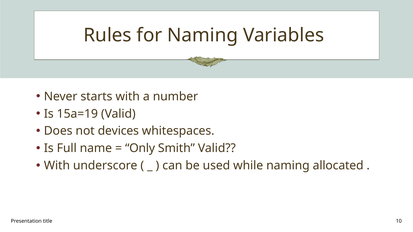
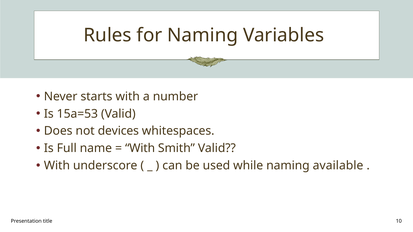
15a=19: 15a=19 -> 15a=53
Only at (140, 149): Only -> With
allocated: allocated -> available
